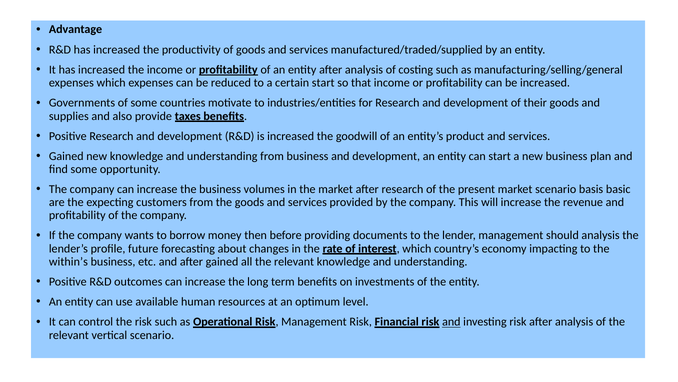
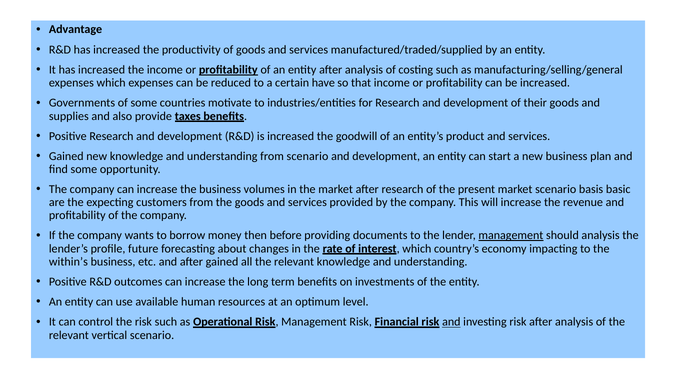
certain start: start -> have
from business: business -> scenario
management at (511, 235) underline: none -> present
